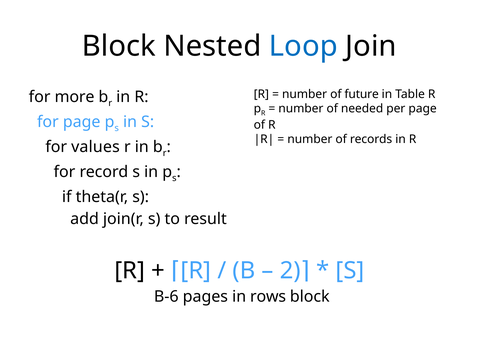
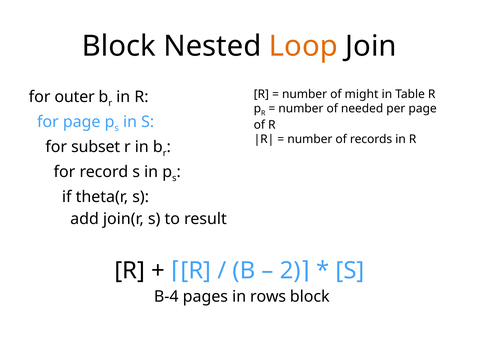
Loop colour: blue -> orange
future: future -> might
more: more -> outer
values: values -> subset
B-6: B-6 -> B-4
